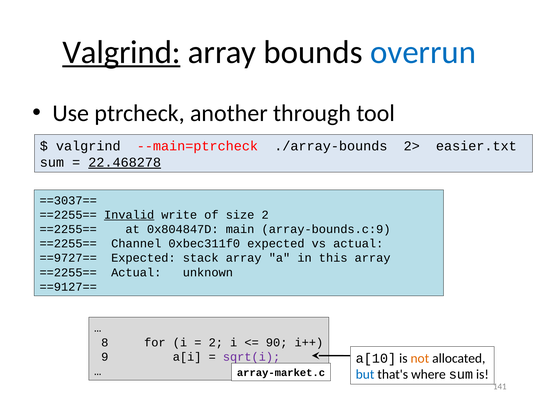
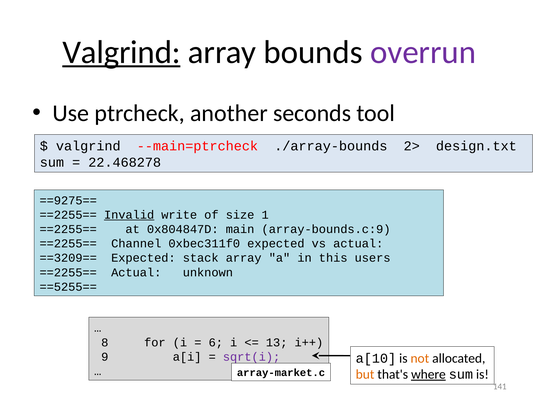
overrun colour: blue -> purple
through: through -> seconds
easier.txt: easier.txt -> design.txt
22.468278 underline: present -> none
==3037==: ==3037== -> ==9275==
size 2: 2 -> 1
==9727==: ==9727== -> ==3209==
this array: array -> users
==9127==: ==9127== -> ==5255==
2 at (216, 342): 2 -> 6
90: 90 -> 13
but colour: blue -> orange
where underline: none -> present
